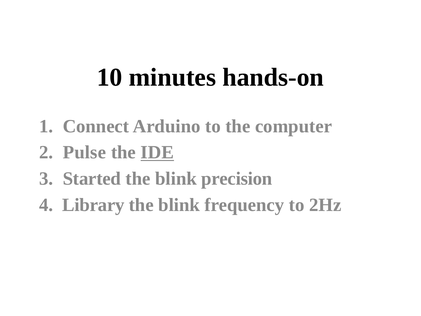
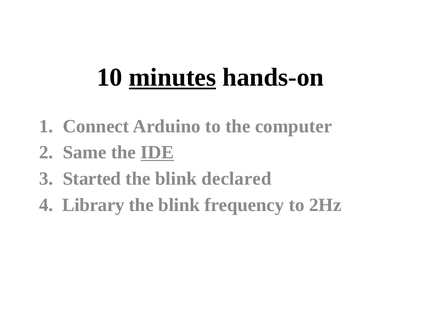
minutes underline: none -> present
Pulse: Pulse -> Same
precision: precision -> declared
